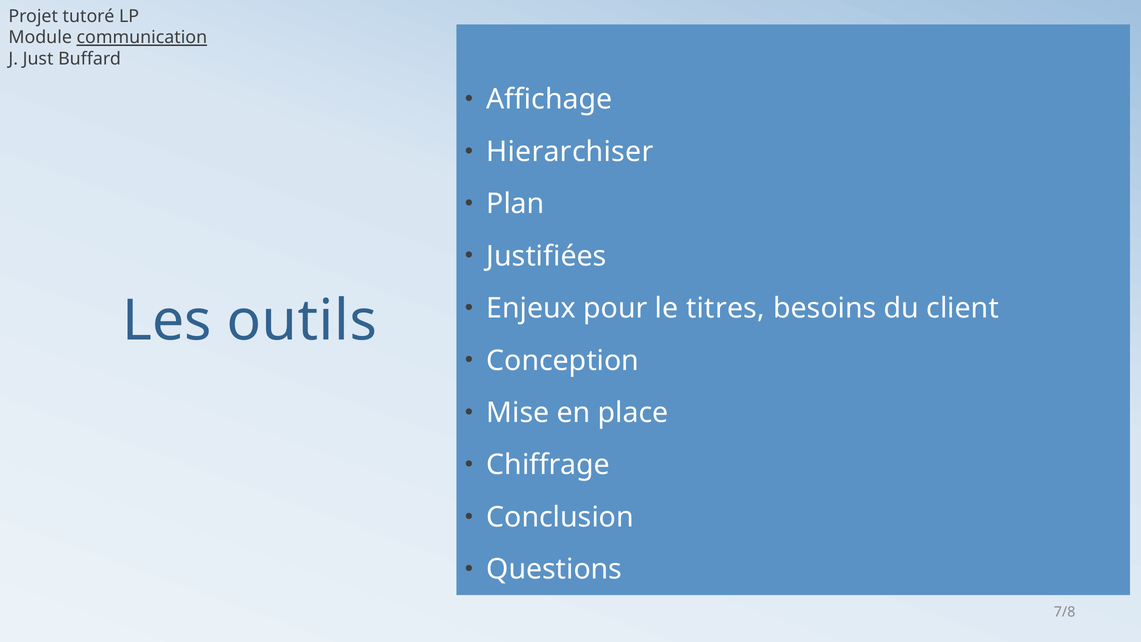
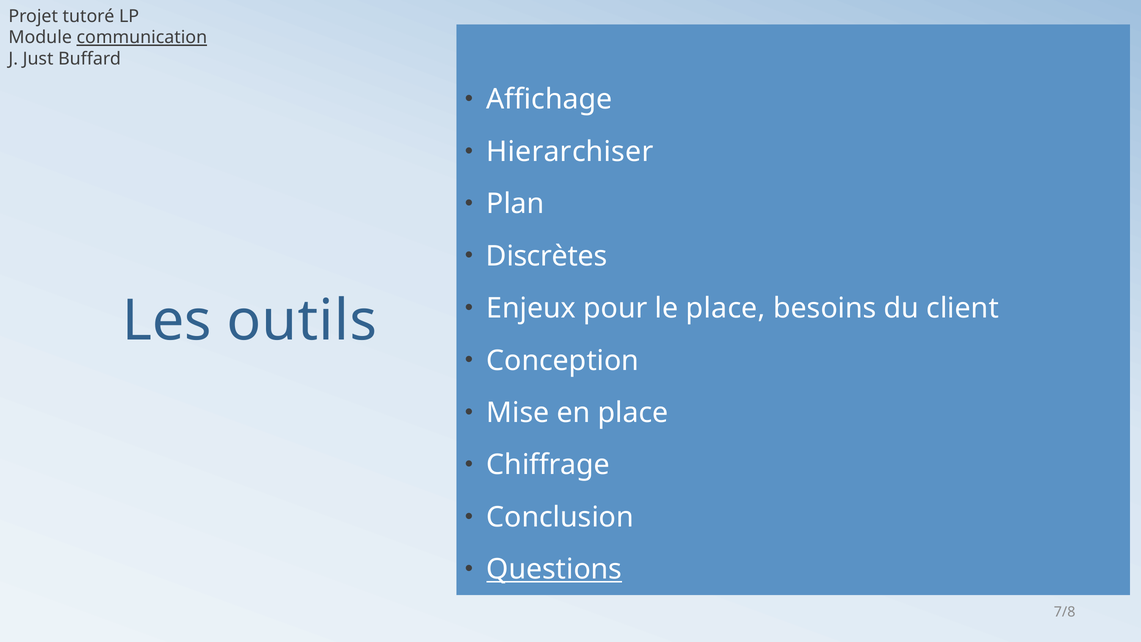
Justifiées: Justifiées -> Discrètes
le titres: titres -> place
Questions underline: none -> present
